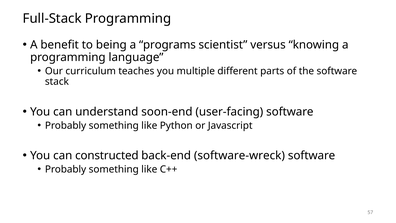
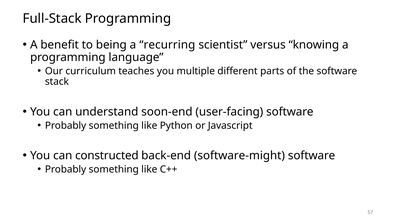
programs: programs -> recurring
software-wreck: software-wreck -> software-might
